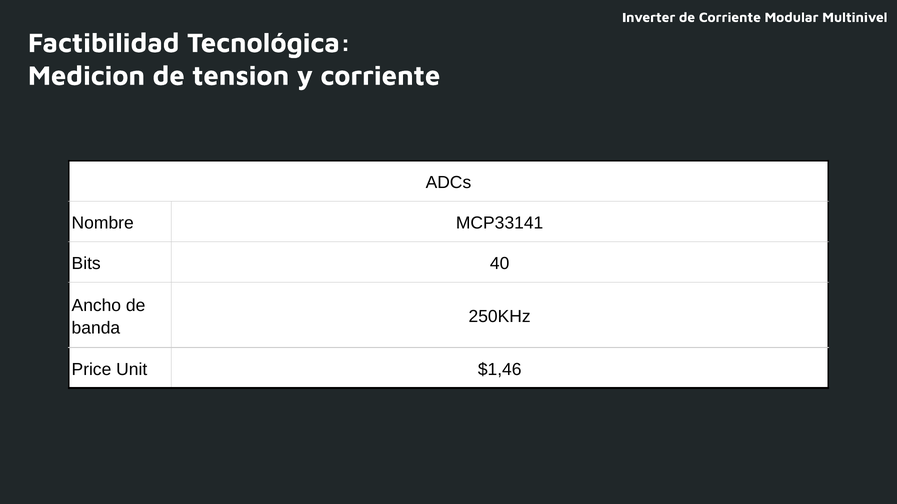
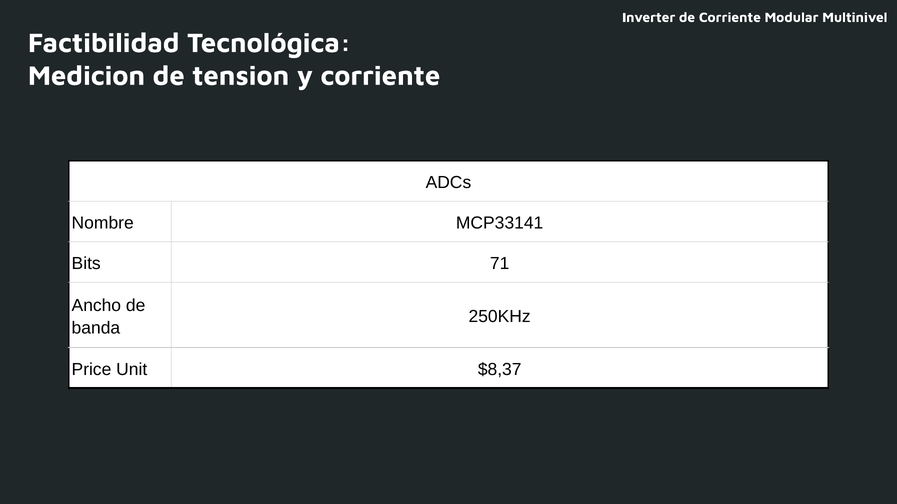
40: 40 -> 71
$1,46: $1,46 -> $8,37
